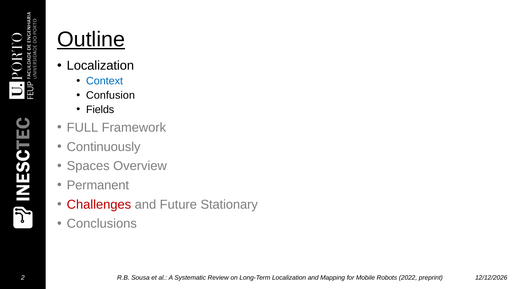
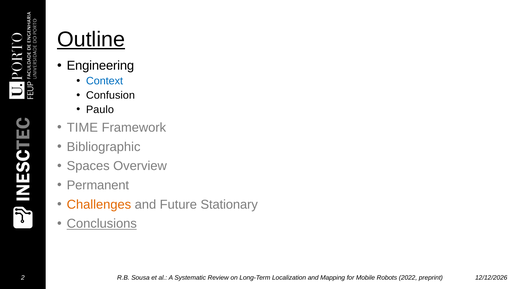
Localization at (100, 66): Localization -> Engineering
Fields: Fields -> Paulo
FULL: FULL -> TIME
Continuously: Continuously -> Bibliographic
Challenges colour: red -> orange
Conclusions underline: none -> present
